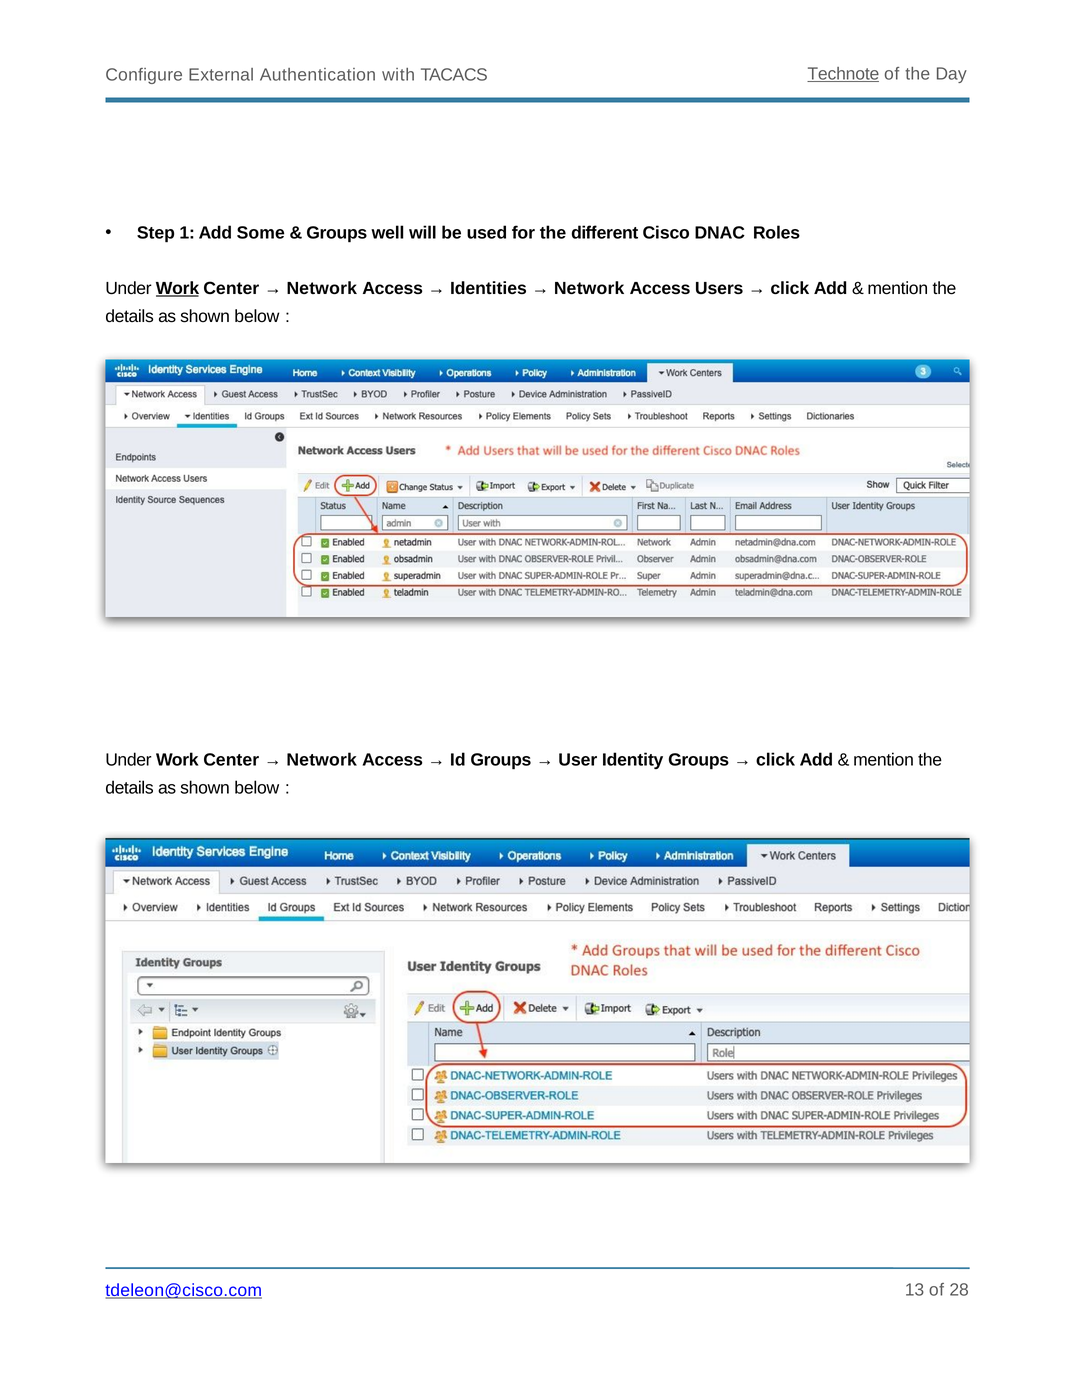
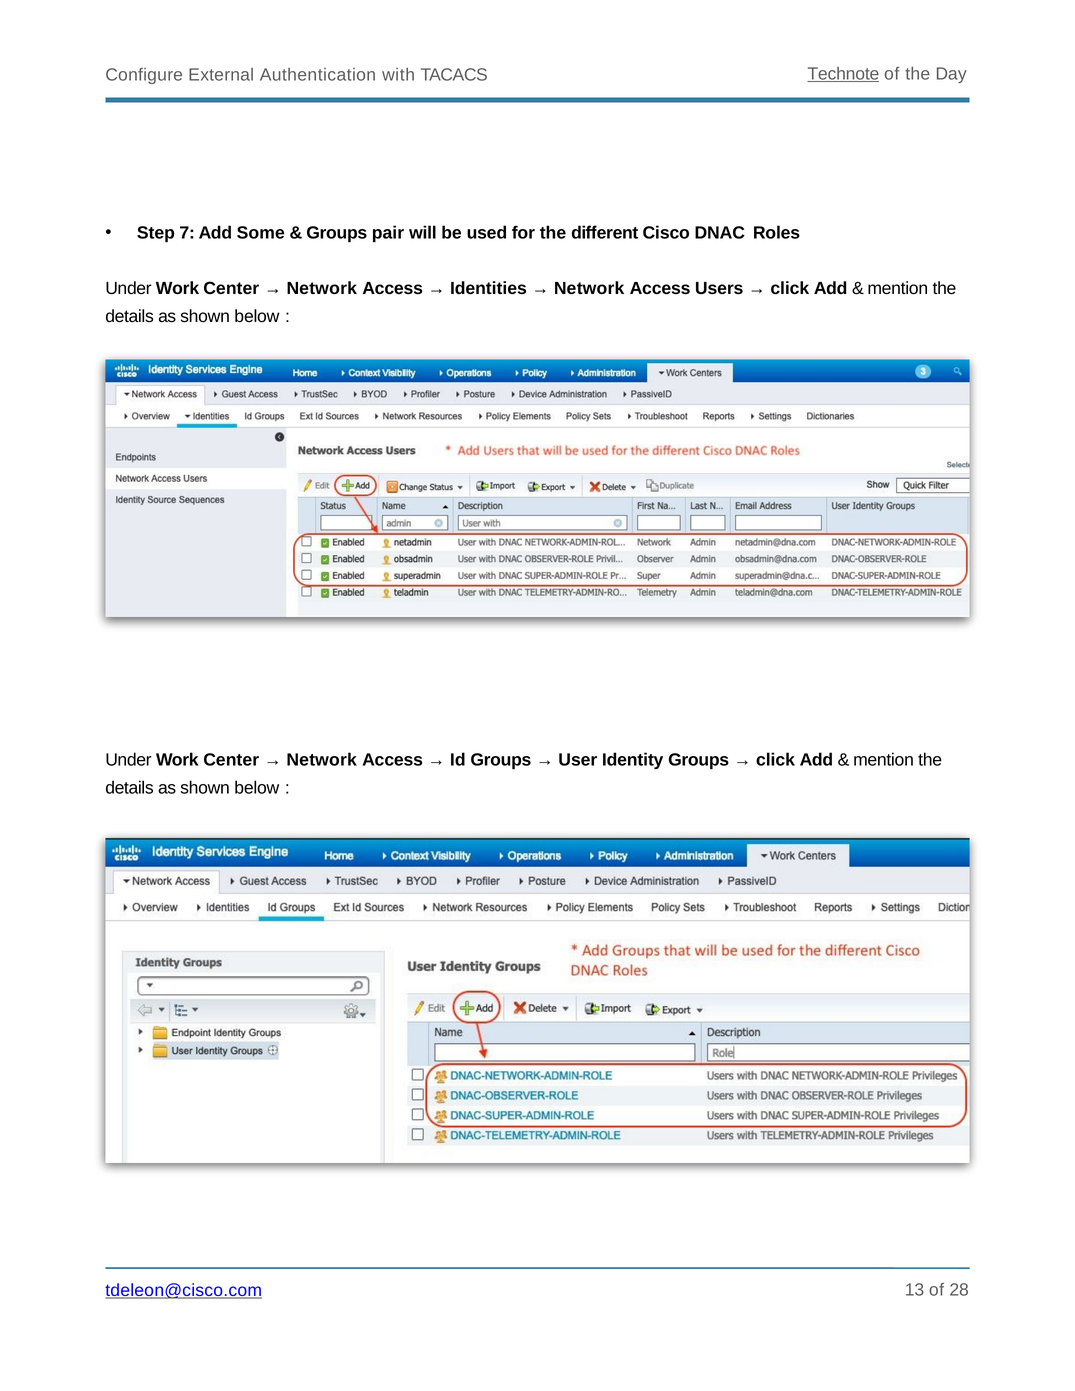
1: 1 -> 7
well: well -> pair
Work at (177, 289) underline: present -> none
